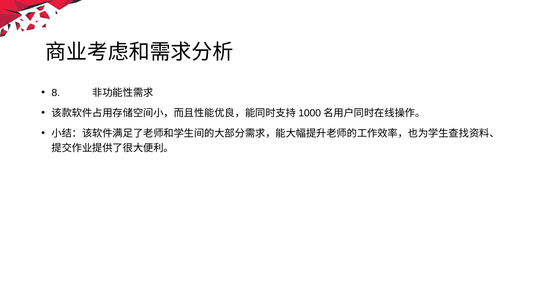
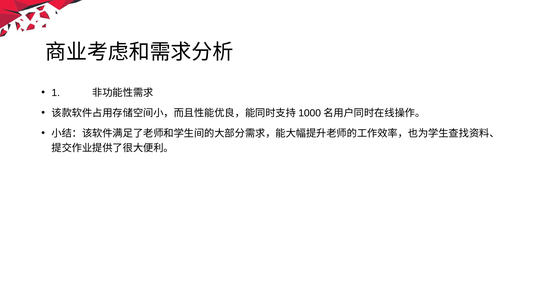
8: 8 -> 1
